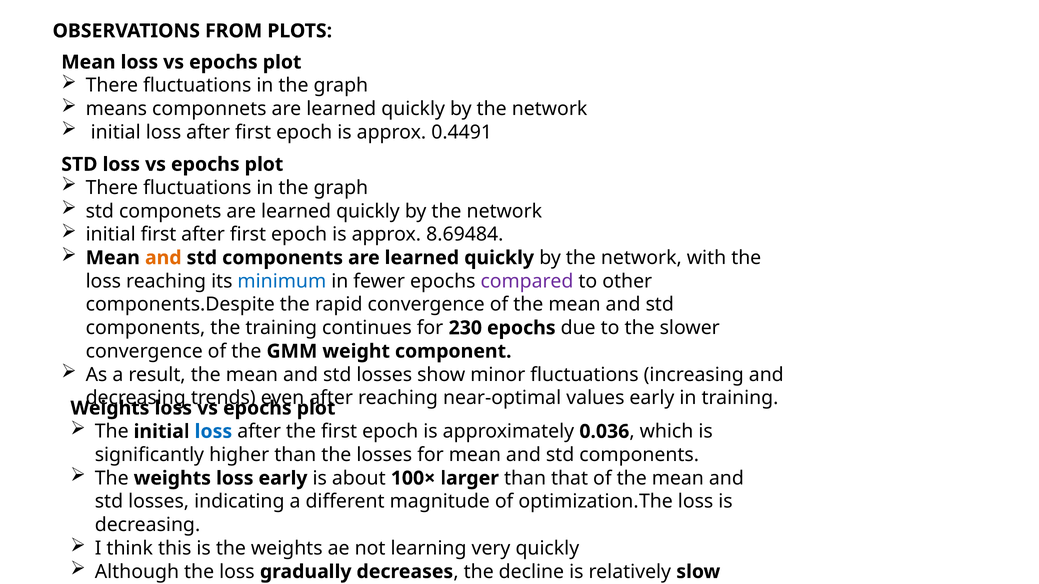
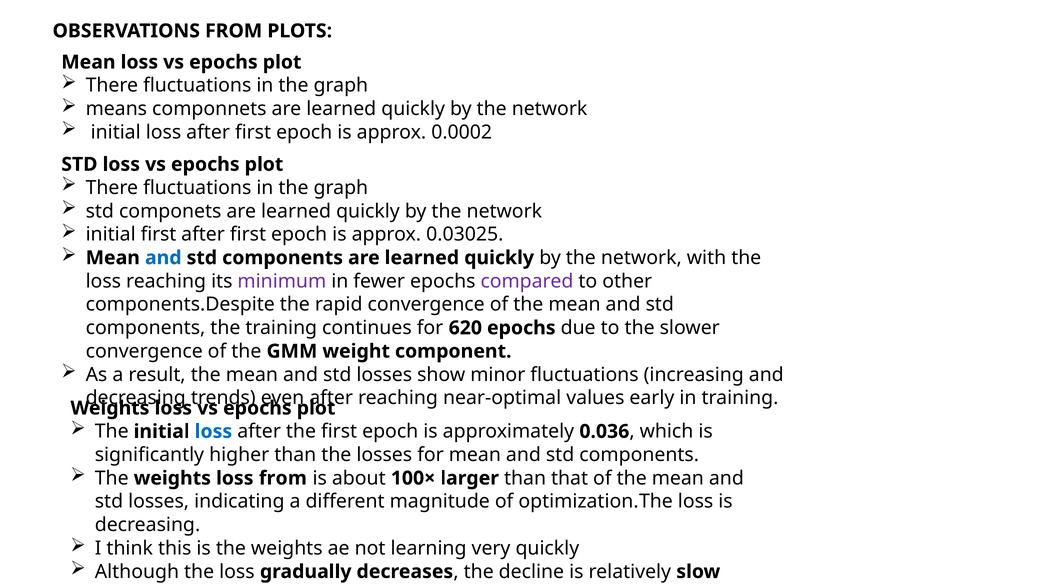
0.4491: 0.4491 -> 0.0002
8.69484: 8.69484 -> 0.03025
and at (163, 258) colour: orange -> blue
minimum colour: blue -> purple
230: 230 -> 620
loss early: early -> from
